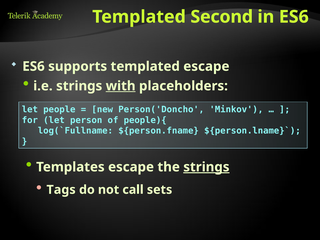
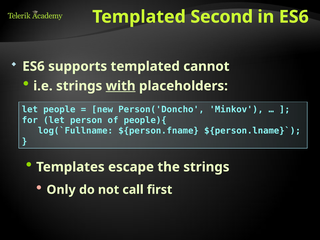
templated escape: escape -> cannot
strings at (206, 167) underline: present -> none
Tags: Tags -> Only
sets: sets -> first
